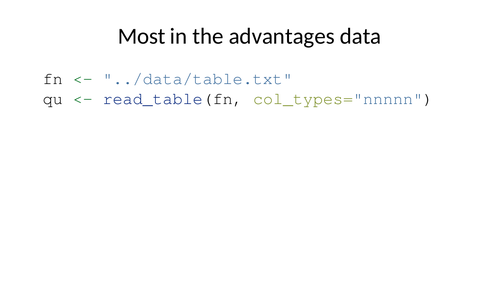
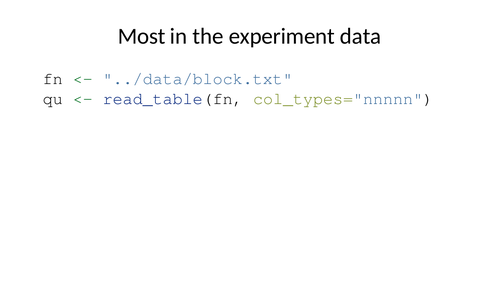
advantages: advantages -> experiment
../data/table.txt: ../data/table.txt -> ../data/block.txt
